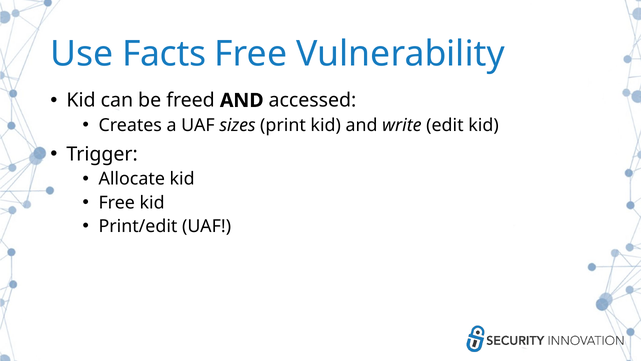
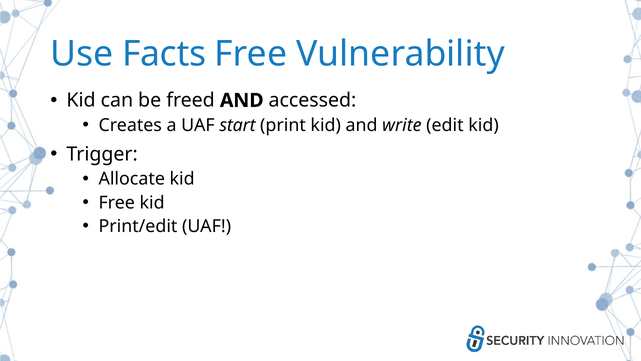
sizes: sizes -> start
